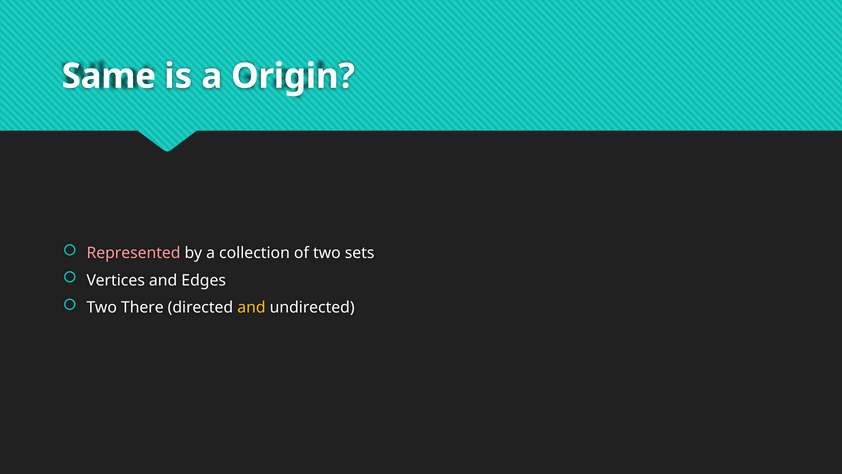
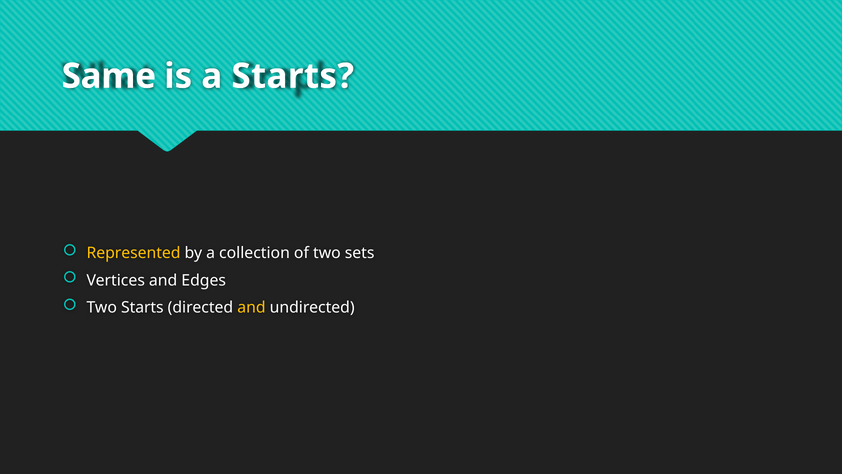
a Origin: Origin -> Starts
Represented colour: pink -> yellow
Two There: There -> Starts
